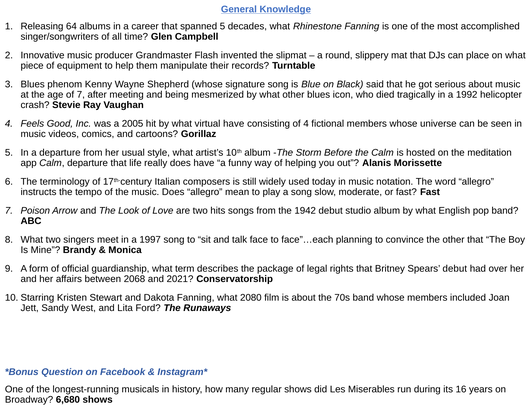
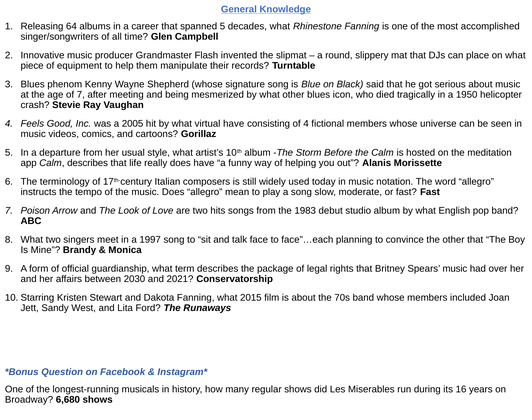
1992: 1992 -> 1950
Calm departure: departure -> describes
1942: 1942 -> 1983
Spears debut: debut -> music
2068: 2068 -> 2030
2080: 2080 -> 2015
